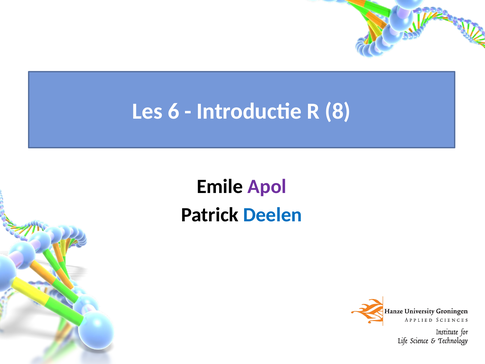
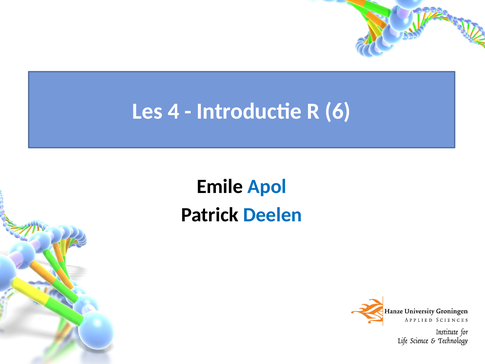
6: 6 -> 4
8: 8 -> 6
Apol colour: purple -> blue
